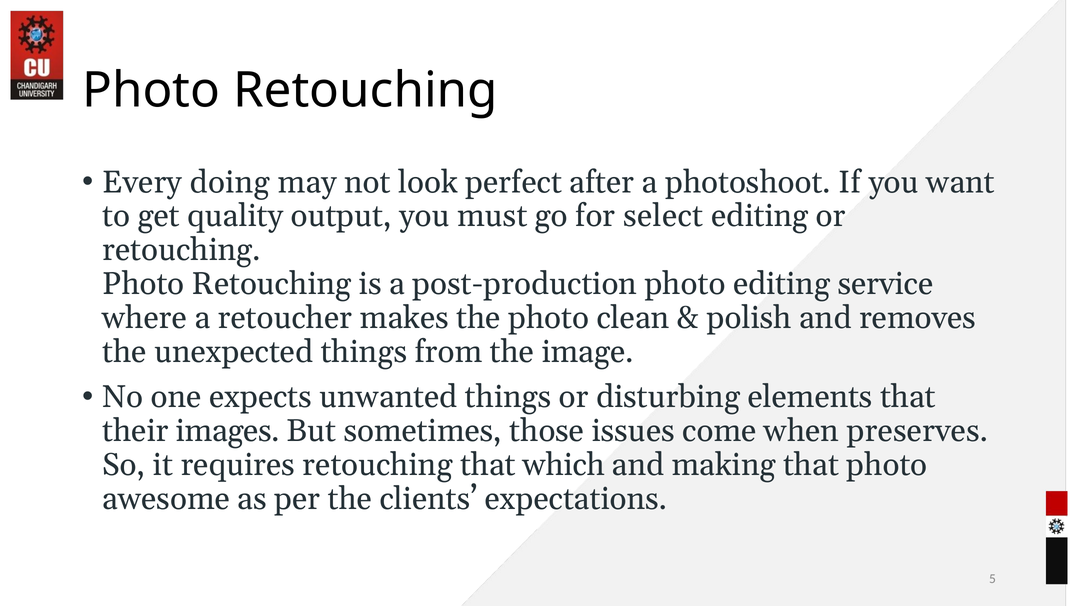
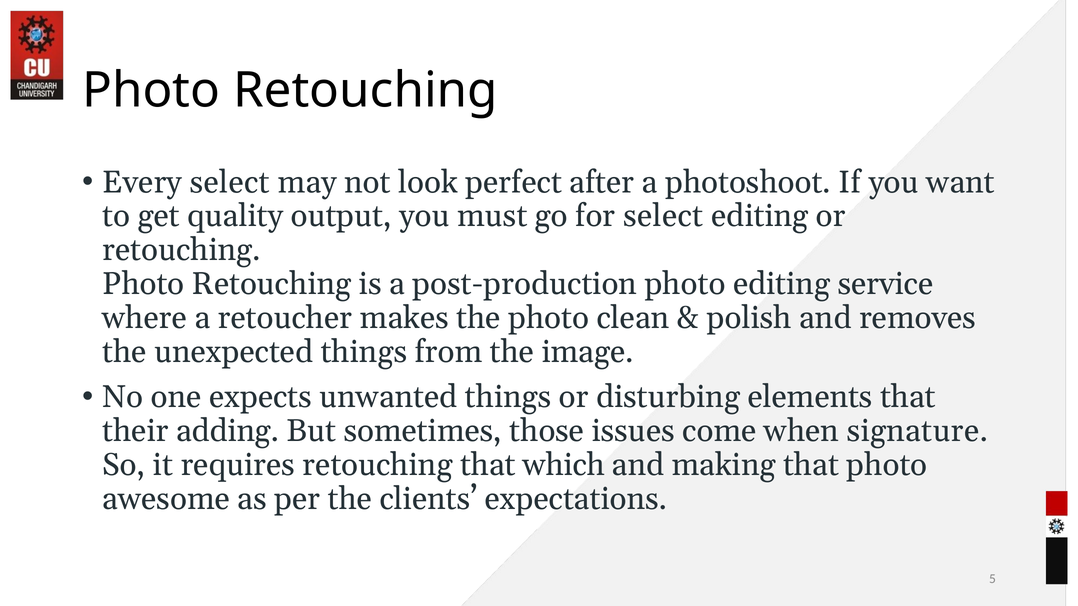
Every doing: doing -> select
images: images -> adding
preserves: preserves -> signature
